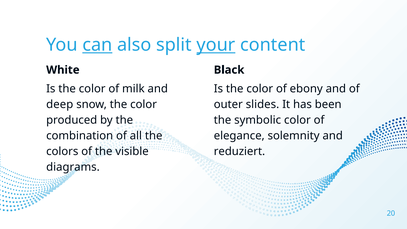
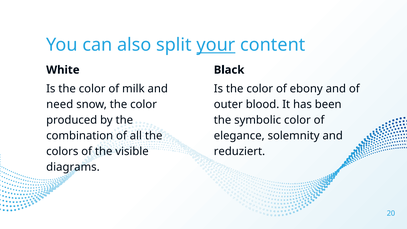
can underline: present -> none
deep: deep -> need
slides: slides -> blood
